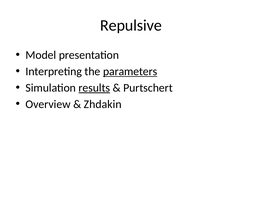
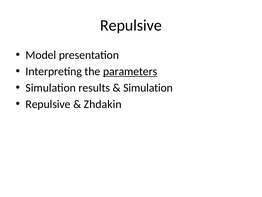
results underline: present -> none
Purtschert at (148, 88): Purtschert -> Simulation
Overview at (48, 104): Overview -> Repulsive
